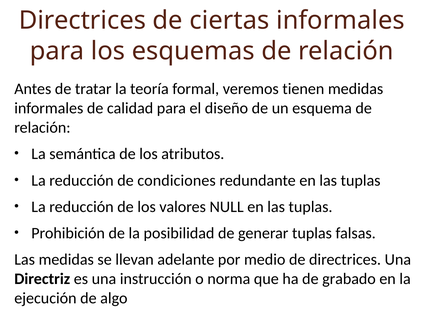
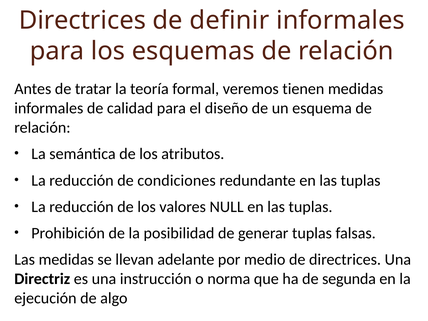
ciertas: ciertas -> definir
grabado: grabado -> segunda
